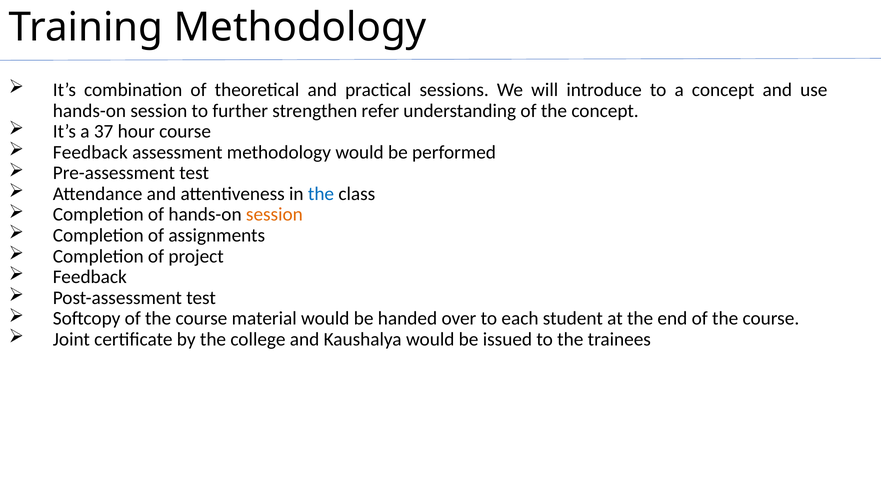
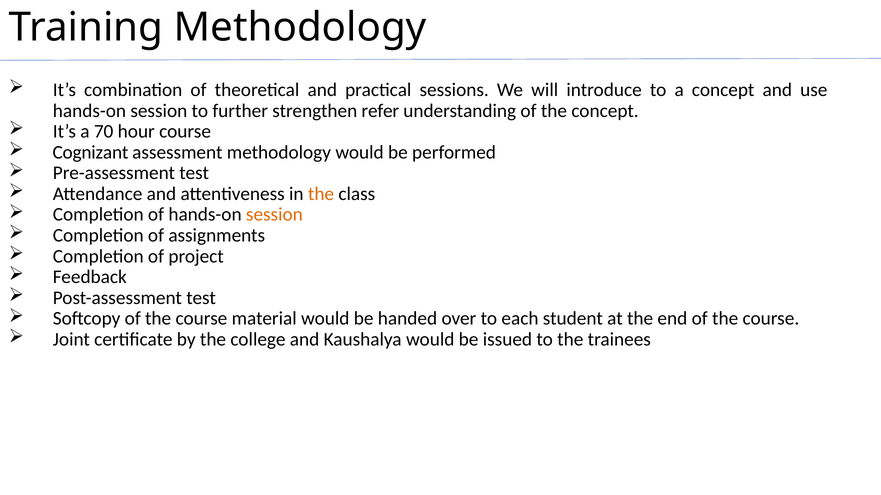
37: 37 -> 70
Feedback at (90, 152): Feedback -> Cognizant
the at (321, 194) colour: blue -> orange
